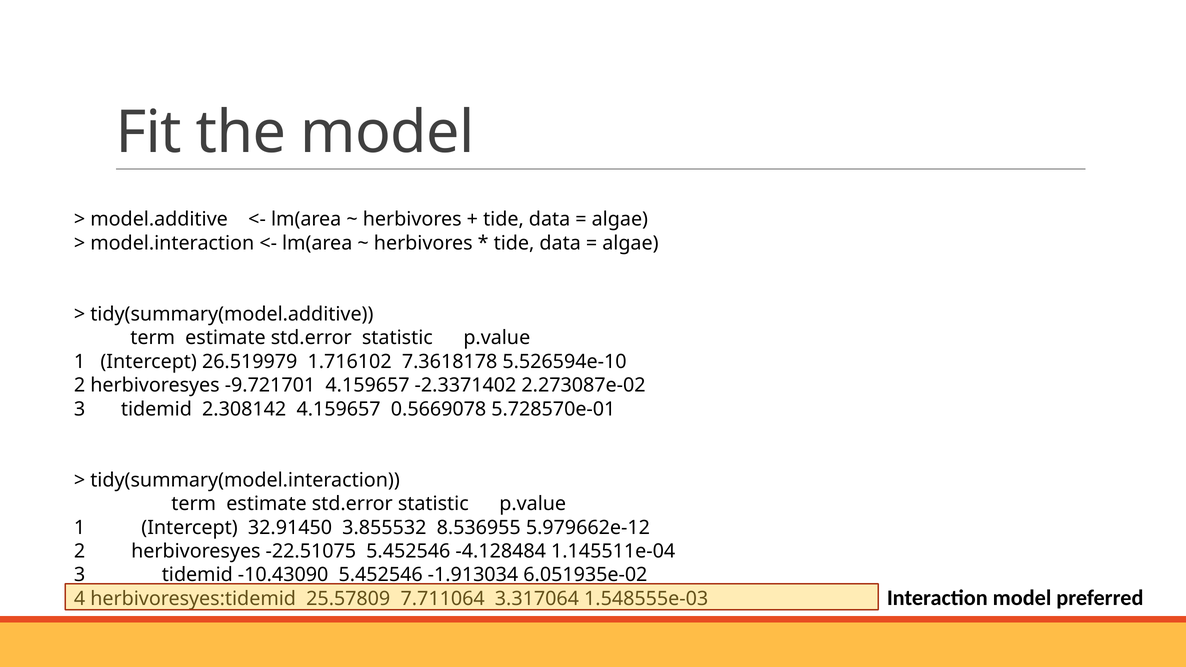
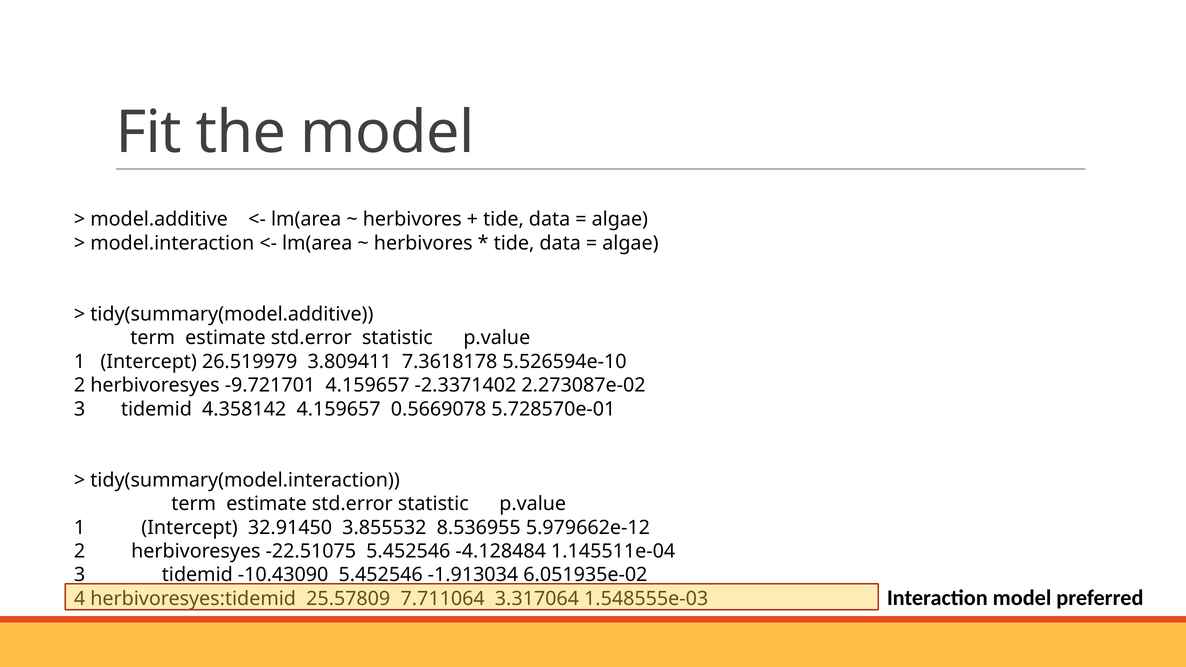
1.716102: 1.716102 -> 3.809411
2.308142: 2.308142 -> 4.358142
